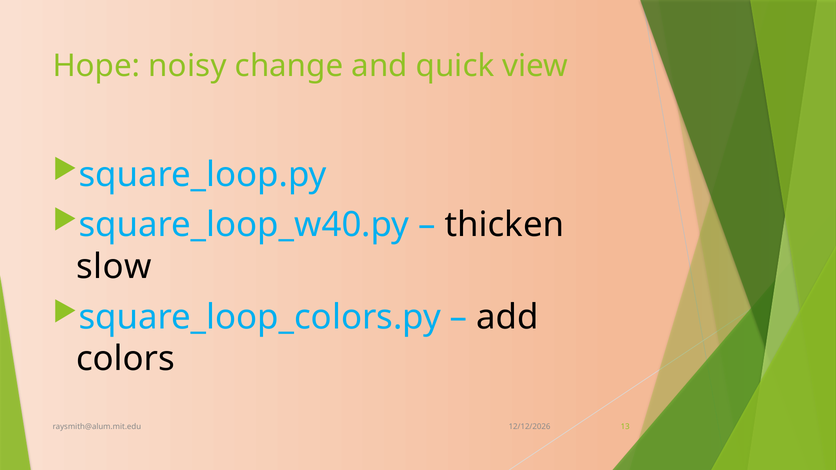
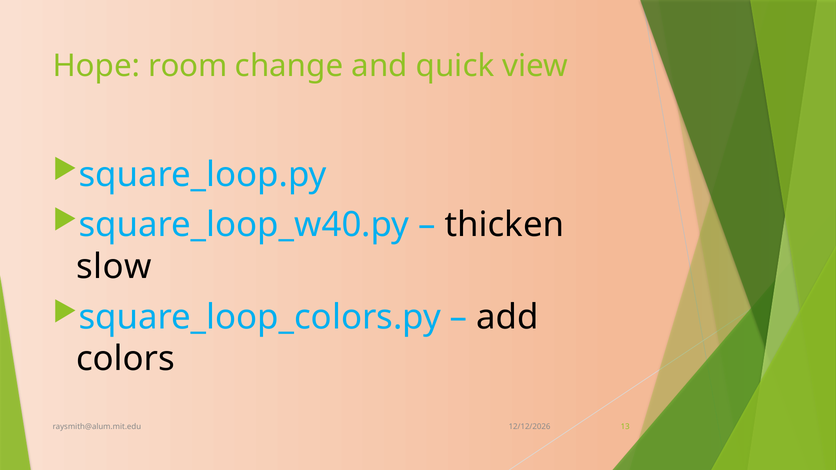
noisy: noisy -> room
